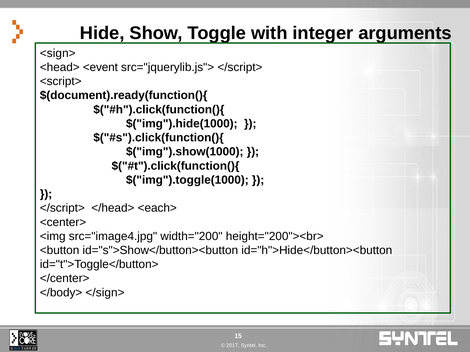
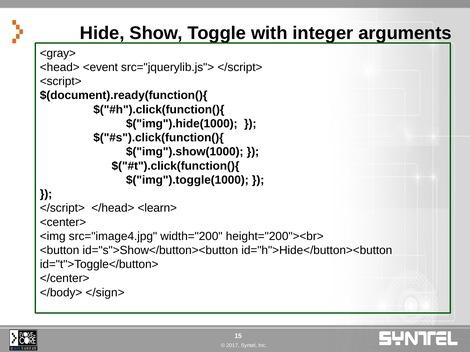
<sign>: <sign> -> <gray>
<each>: <each> -> <learn>
